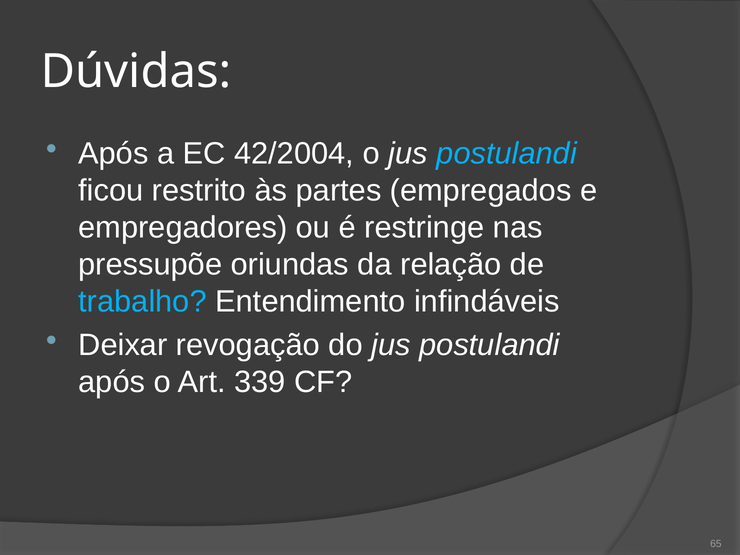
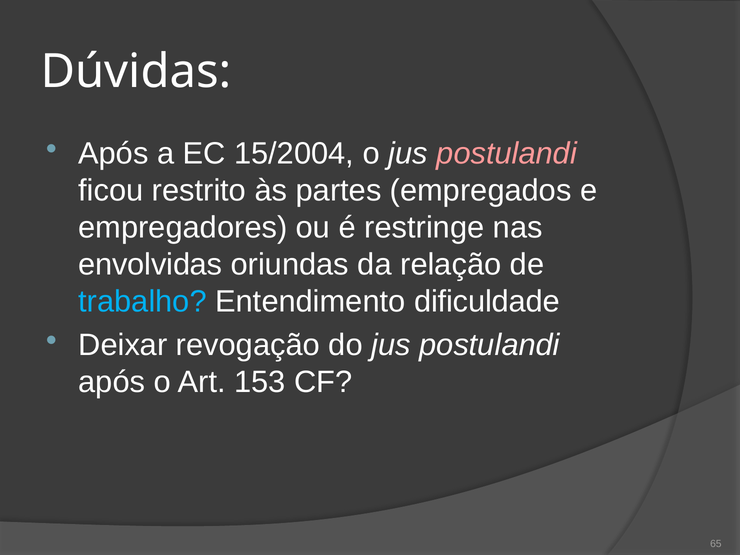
42/2004: 42/2004 -> 15/2004
postulandi at (507, 154) colour: light blue -> pink
pressupõe: pressupõe -> envolvidas
infindáveis: infindáveis -> dificuldade
339: 339 -> 153
